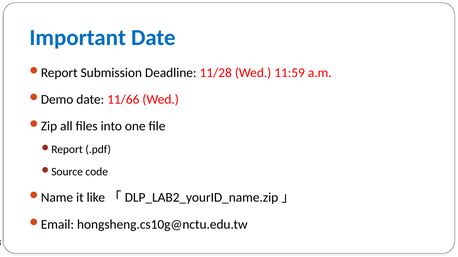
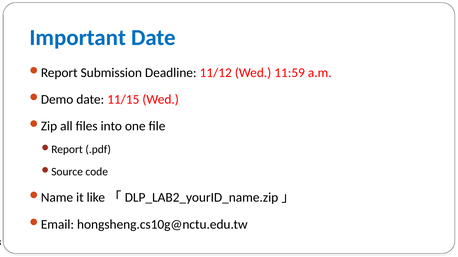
11/28: 11/28 -> 11/12
11/66: 11/66 -> 11/15
